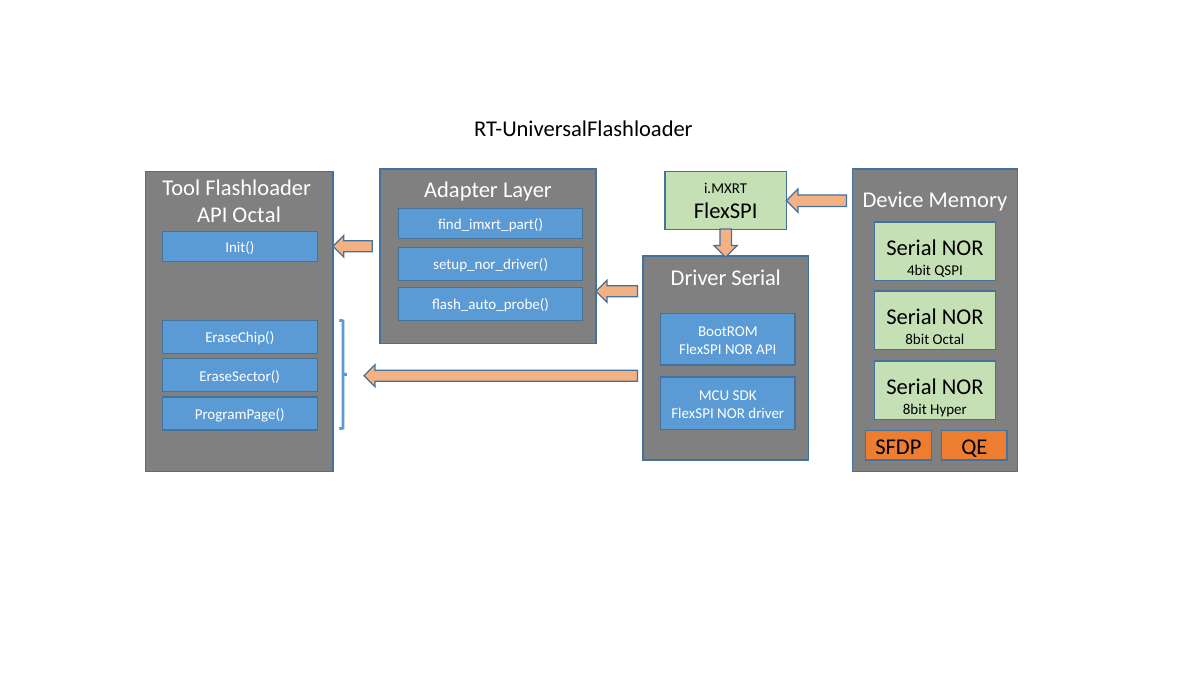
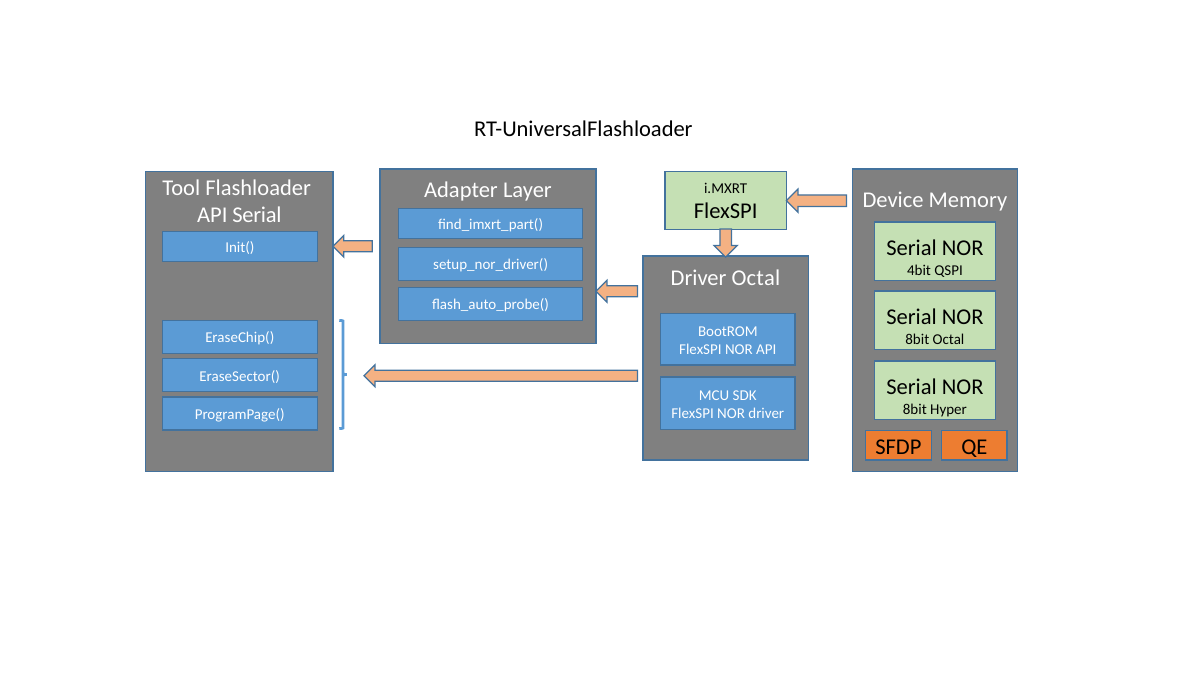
API Octal: Octal -> Serial
Driver Serial: Serial -> Octal
